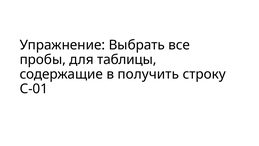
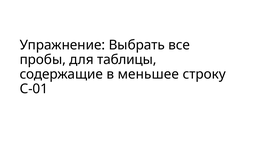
получить: получить -> меньшее
